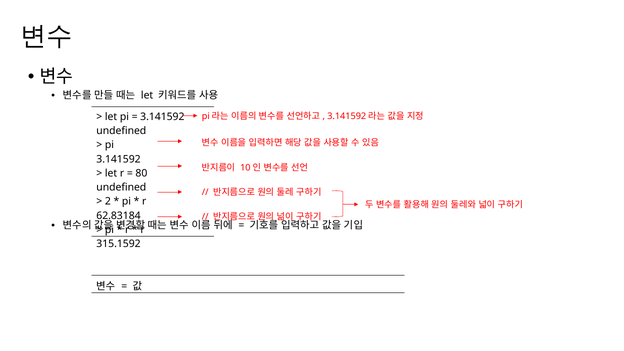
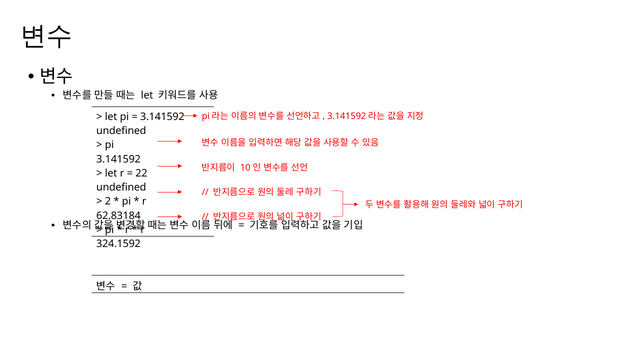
80: 80 -> 22
315.1592: 315.1592 -> 324.1592
